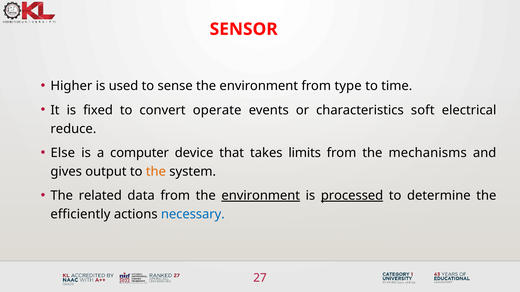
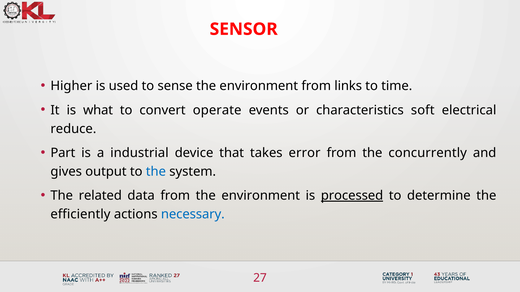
type: type -> links
fixed: fixed -> what
Else: Else -> Part
computer: computer -> industrial
limits: limits -> error
mechanisms: mechanisms -> concurrently
the at (156, 172) colour: orange -> blue
environment at (261, 196) underline: present -> none
